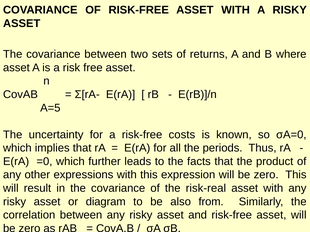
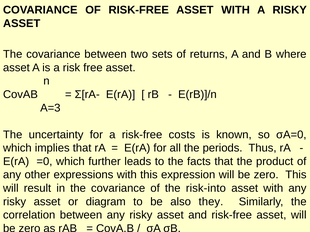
A=5: A=5 -> A=3
risk-real: risk-real -> risk-into
from: from -> they
